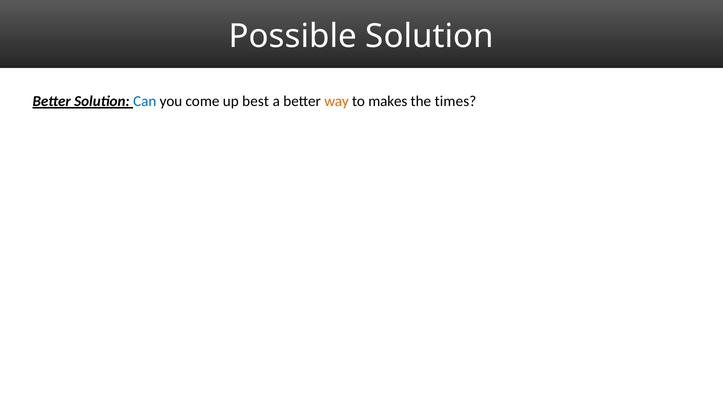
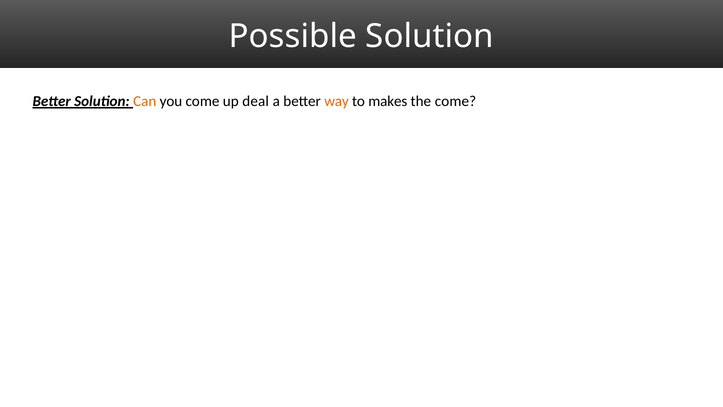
Can colour: blue -> orange
best: best -> deal
the times: times -> come
